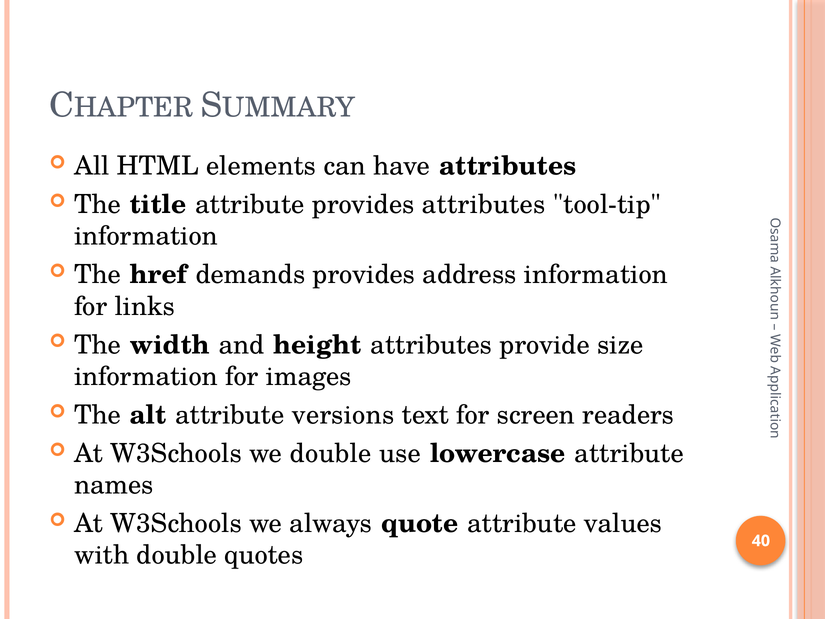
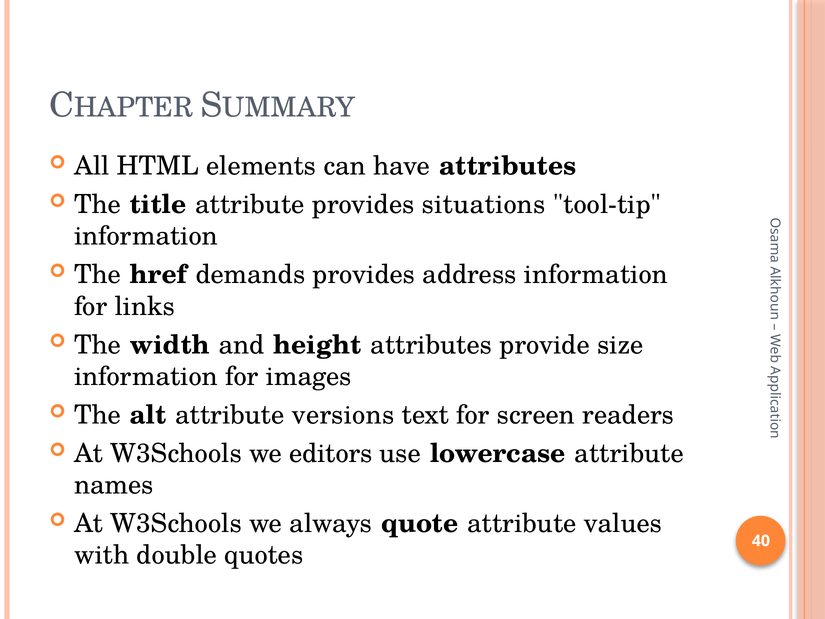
provides attributes: attributes -> situations
we double: double -> editors
